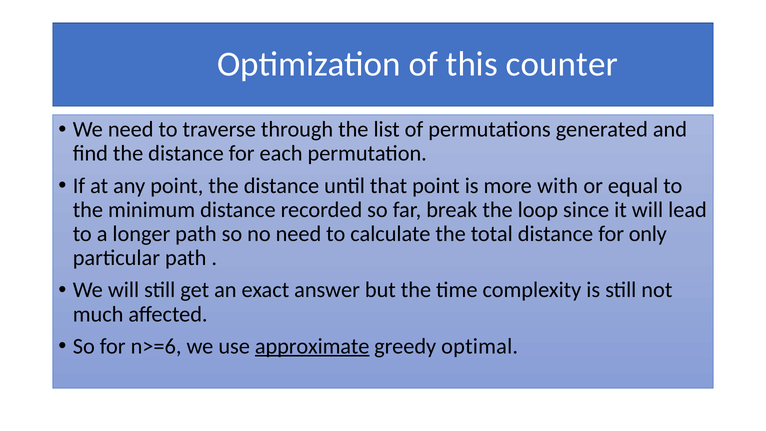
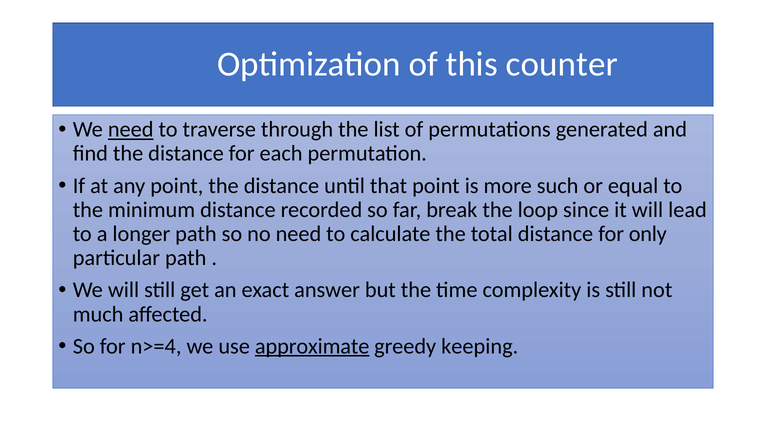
need at (131, 129) underline: none -> present
with: with -> such
n>=6: n>=6 -> n>=4
optimal: optimal -> keeping
